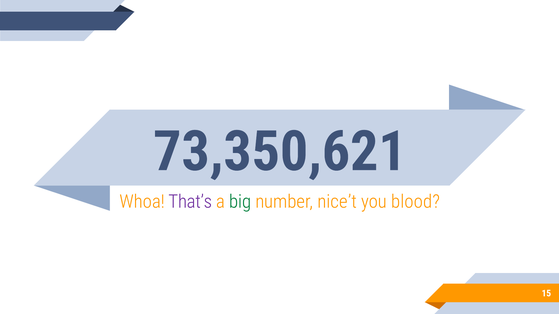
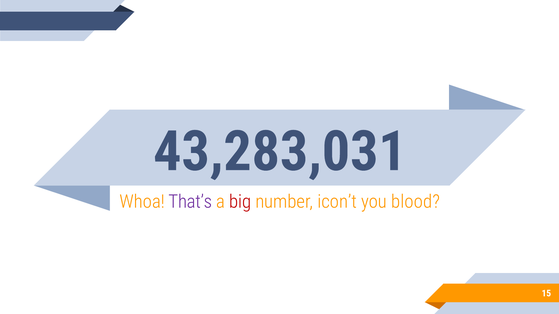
73,350,621: 73,350,621 -> 43,283,031
big colour: green -> red
nice’t: nice’t -> icon’t
